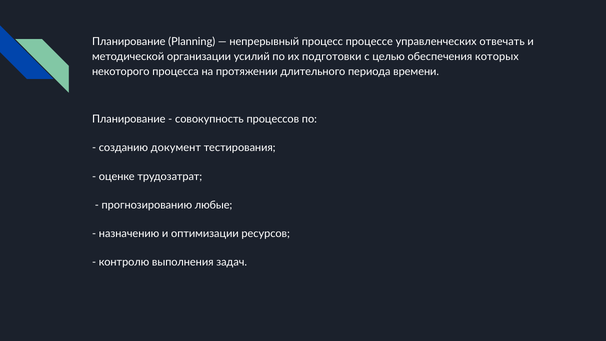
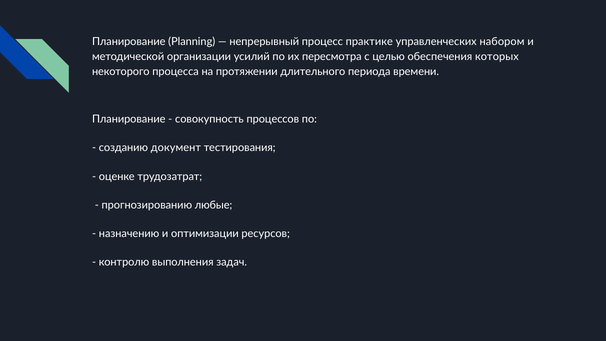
процессе: процессе -> практике
отвечать: отвечать -> набором
подготовки: подготовки -> пересмотра
